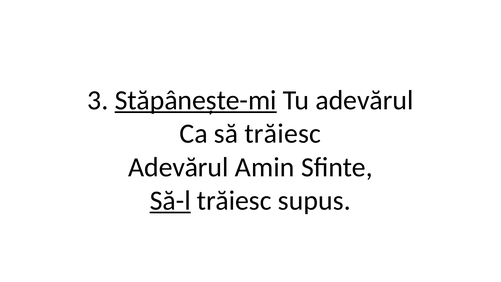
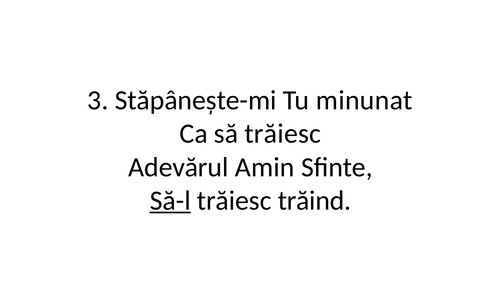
Stăpânește-mi underline: present -> none
Tu adevărul: adevărul -> minunat
supus: supus -> trăind
